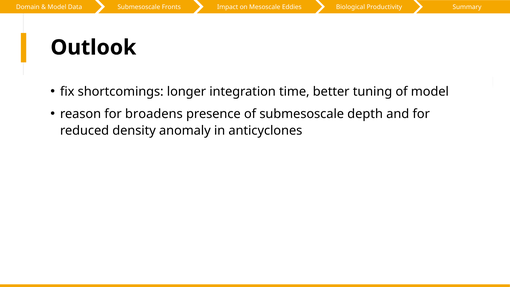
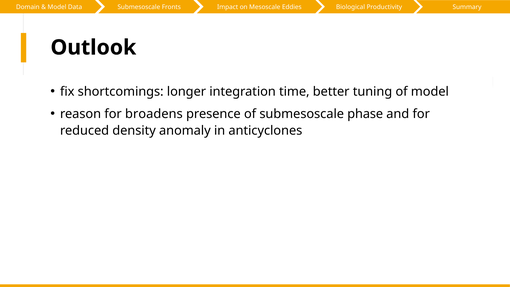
depth: depth -> phase
